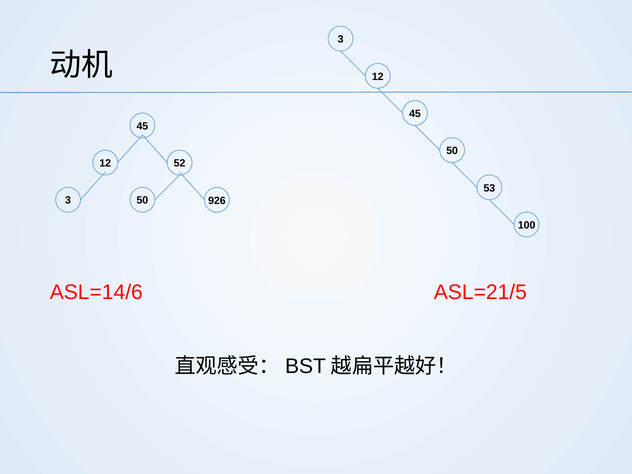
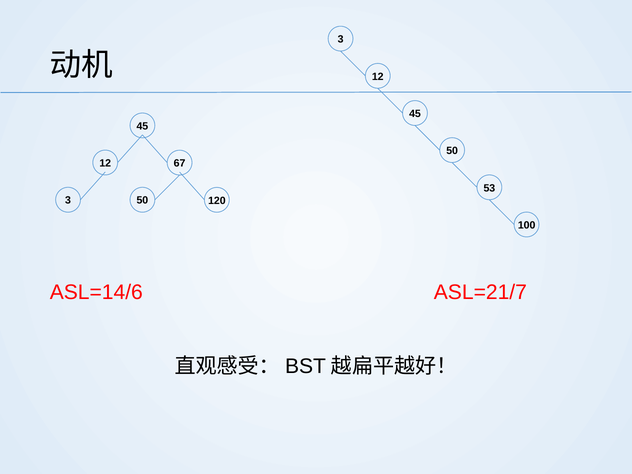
52: 52 -> 67
926: 926 -> 120
ASL=21/5: ASL=21/5 -> ASL=21/7
